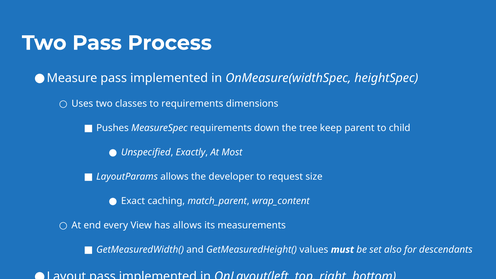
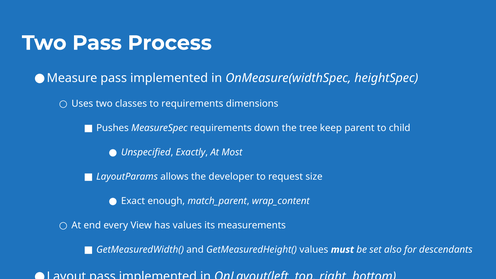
caching: caching -> enough
has allows: allows -> values
